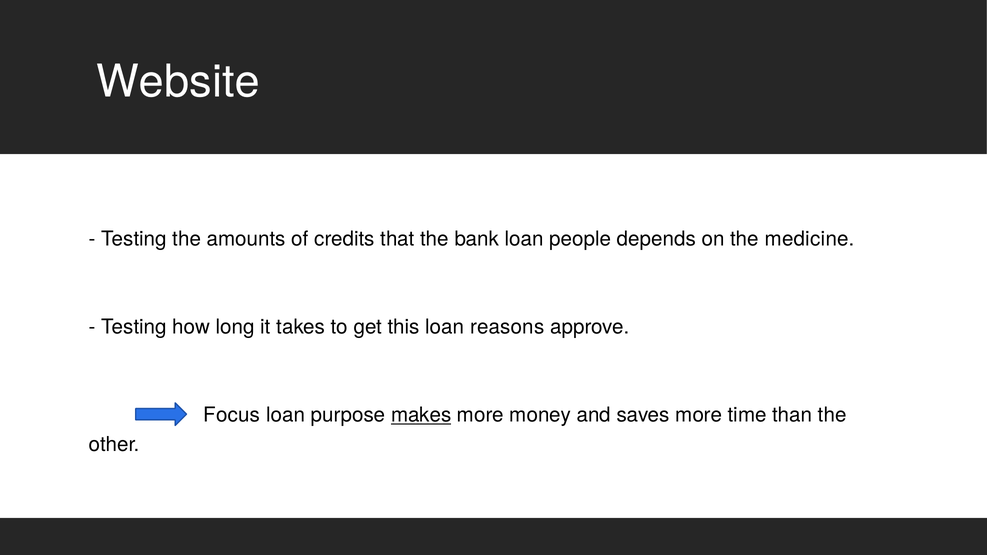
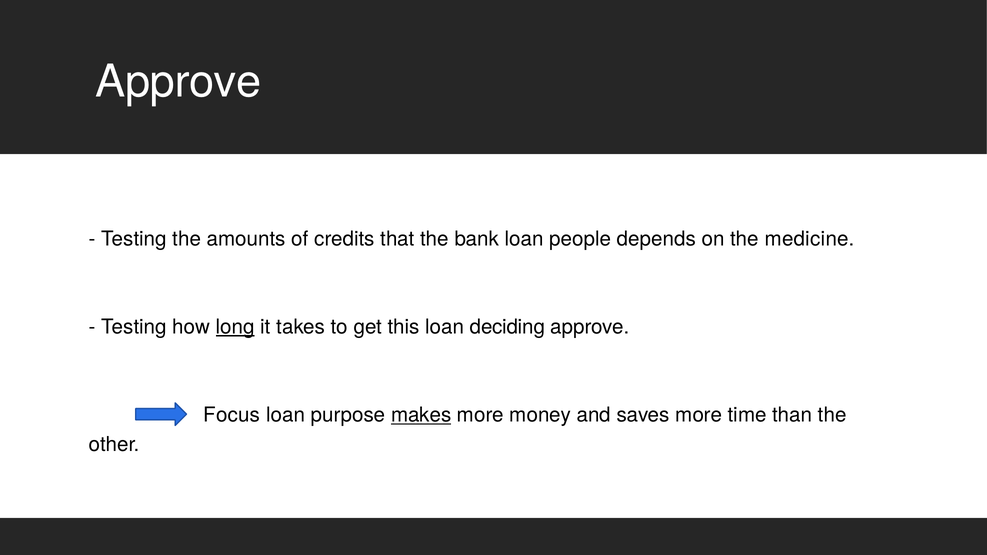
Website at (178, 82): Website -> Approve
long underline: none -> present
reasons: reasons -> deciding
